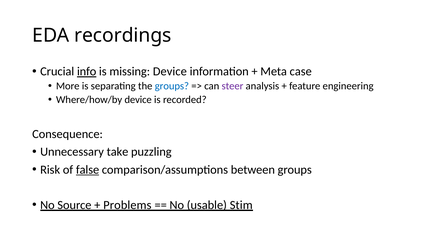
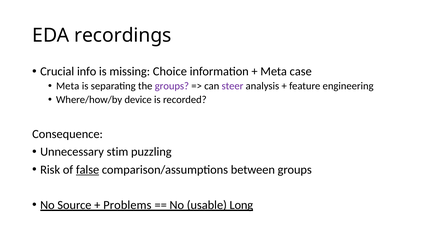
info underline: present -> none
missing Device: Device -> Choice
More at (68, 86): More -> Meta
groups at (172, 86) colour: blue -> purple
take: take -> stim
Stim: Stim -> Long
